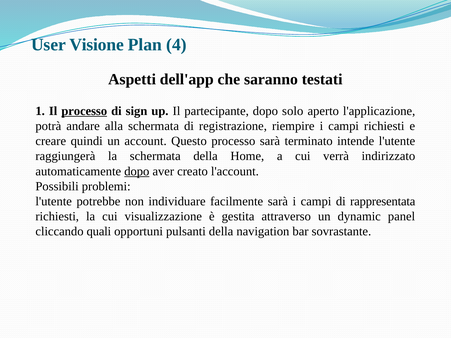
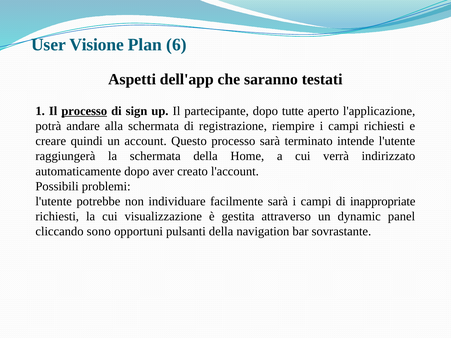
4: 4 -> 6
solo: solo -> tutte
dopo at (137, 171) underline: present -> none
rappresentata: rappresentata -> inappropriate
quali: quali -> sono
